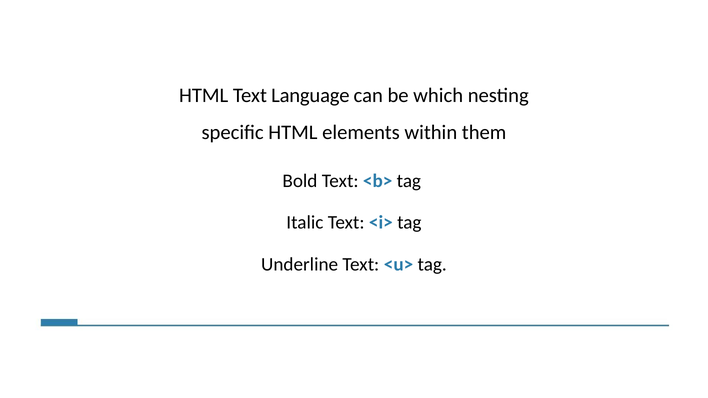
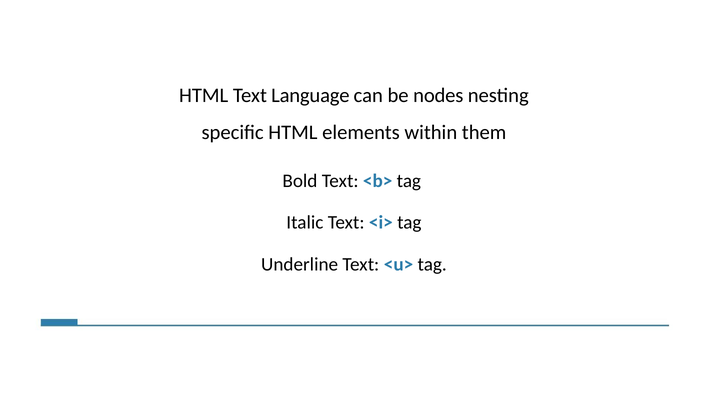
which: which -> nodes
